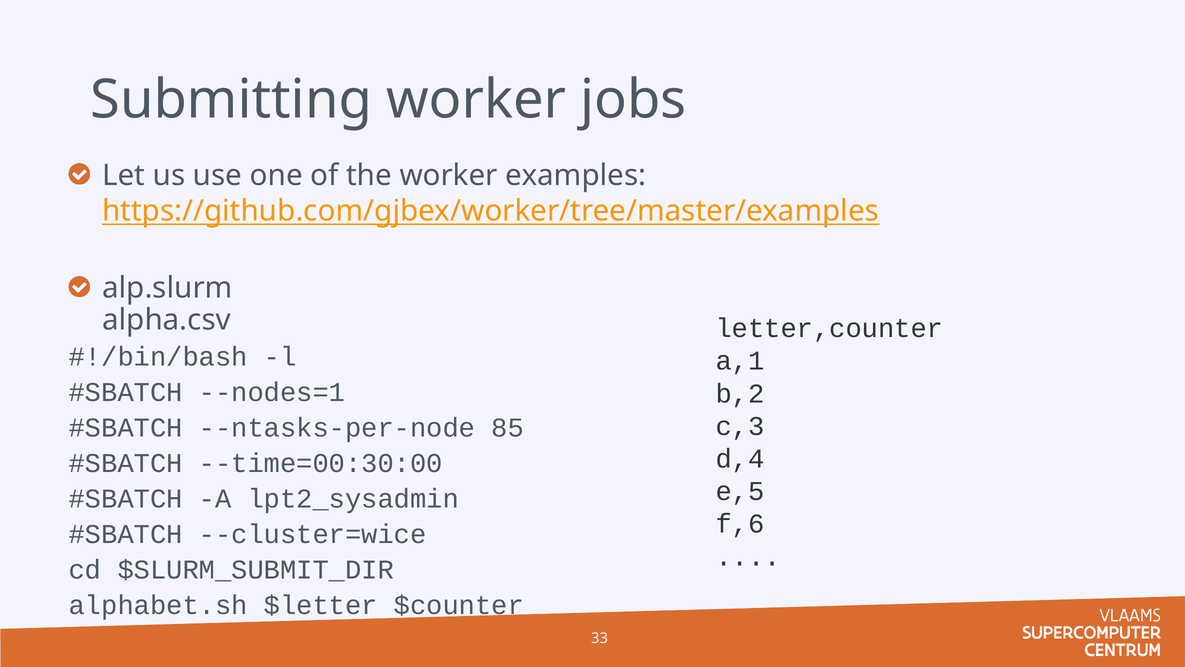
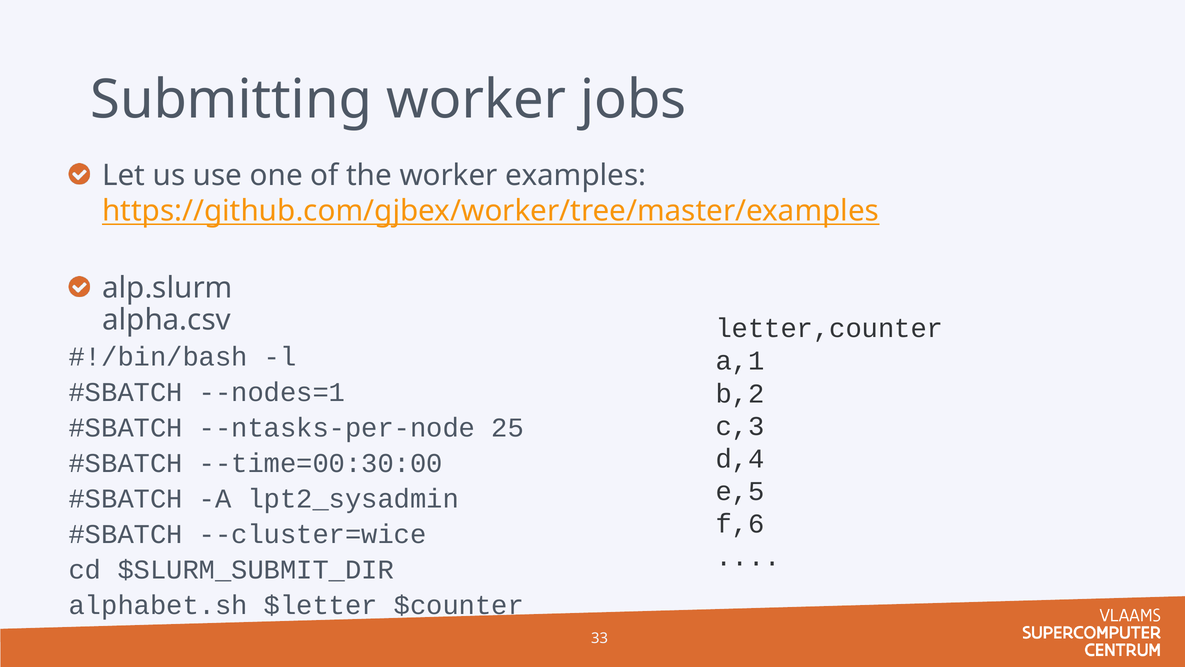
85: 85 -> 25
